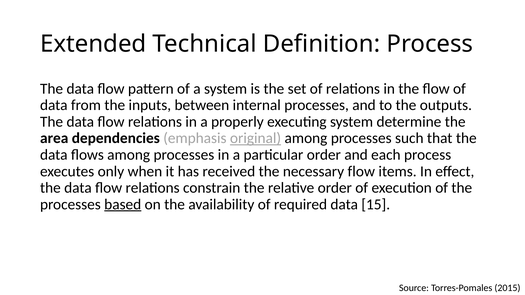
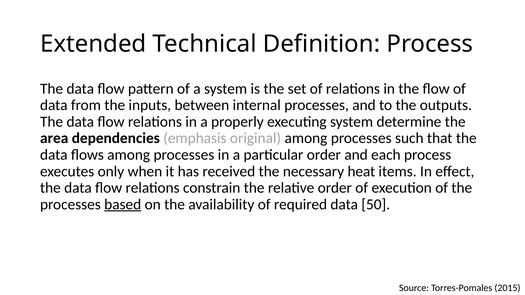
original underline: present -> none
necessary flow: flow -> heat
15: 15 -> 50
